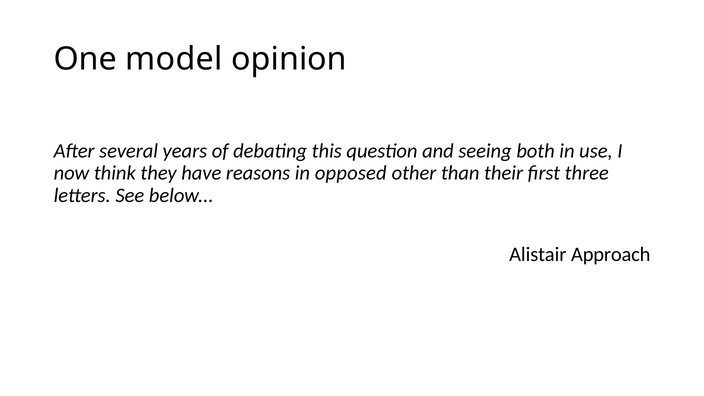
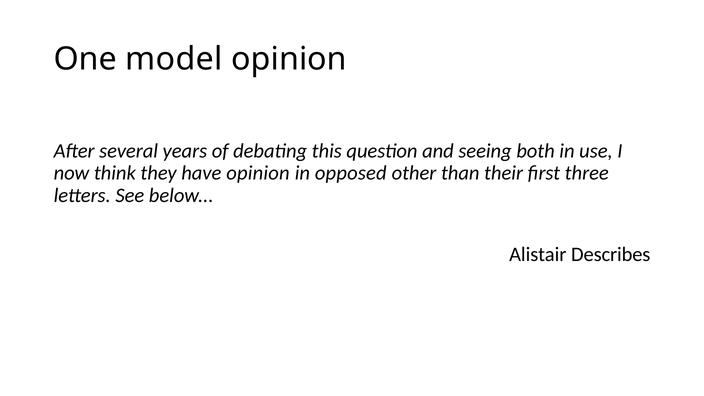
have reasons: reasons -> opinion
Approach: Approach -> Describes
